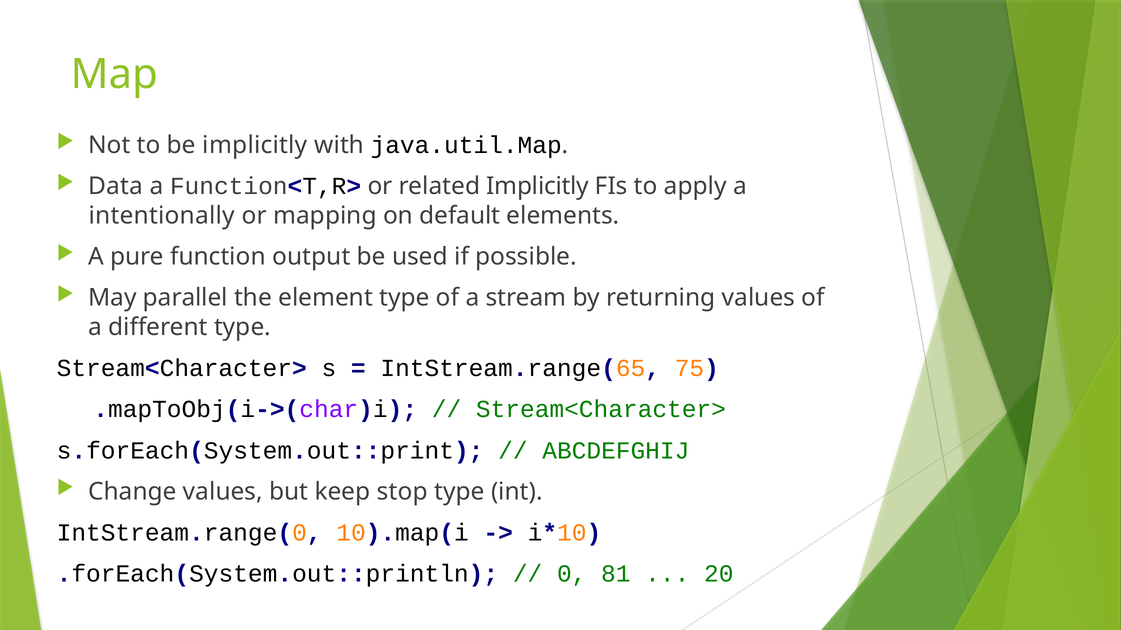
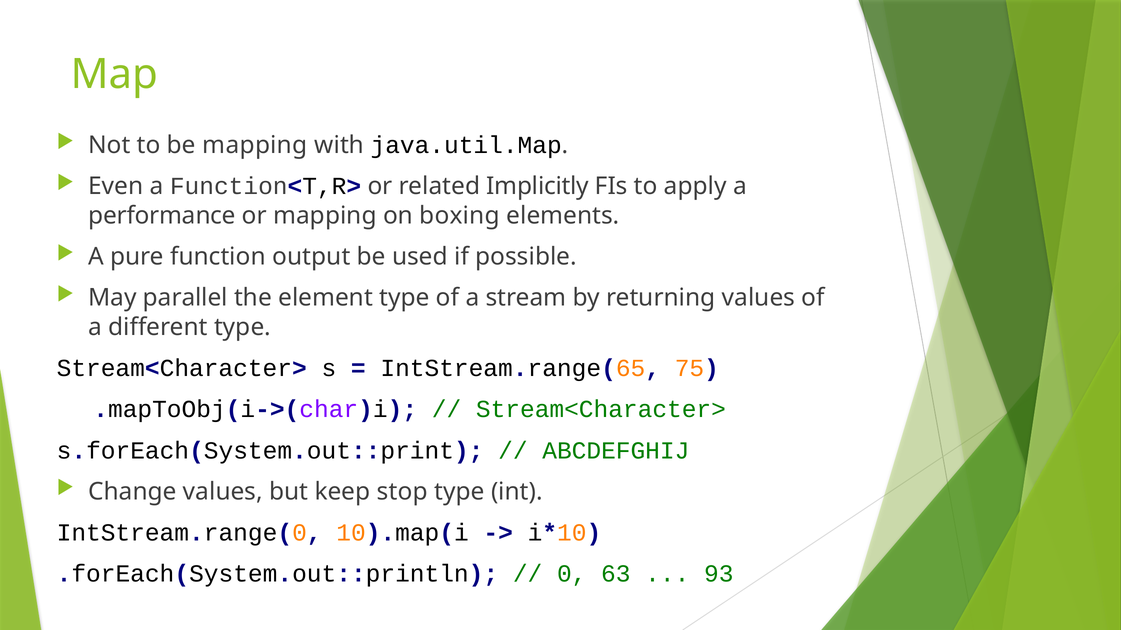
be implicitly: implicitly -> mapping
Data: Data -> Even
intentionally: intentionally -> performance
default: default -> boxing
81: 81 -> 63
20: 20 -> 93
